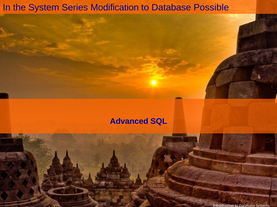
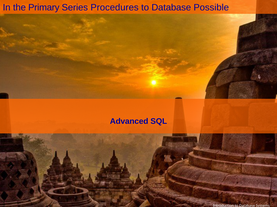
System: System -> Primary
Modification: Modification -> Procedures
